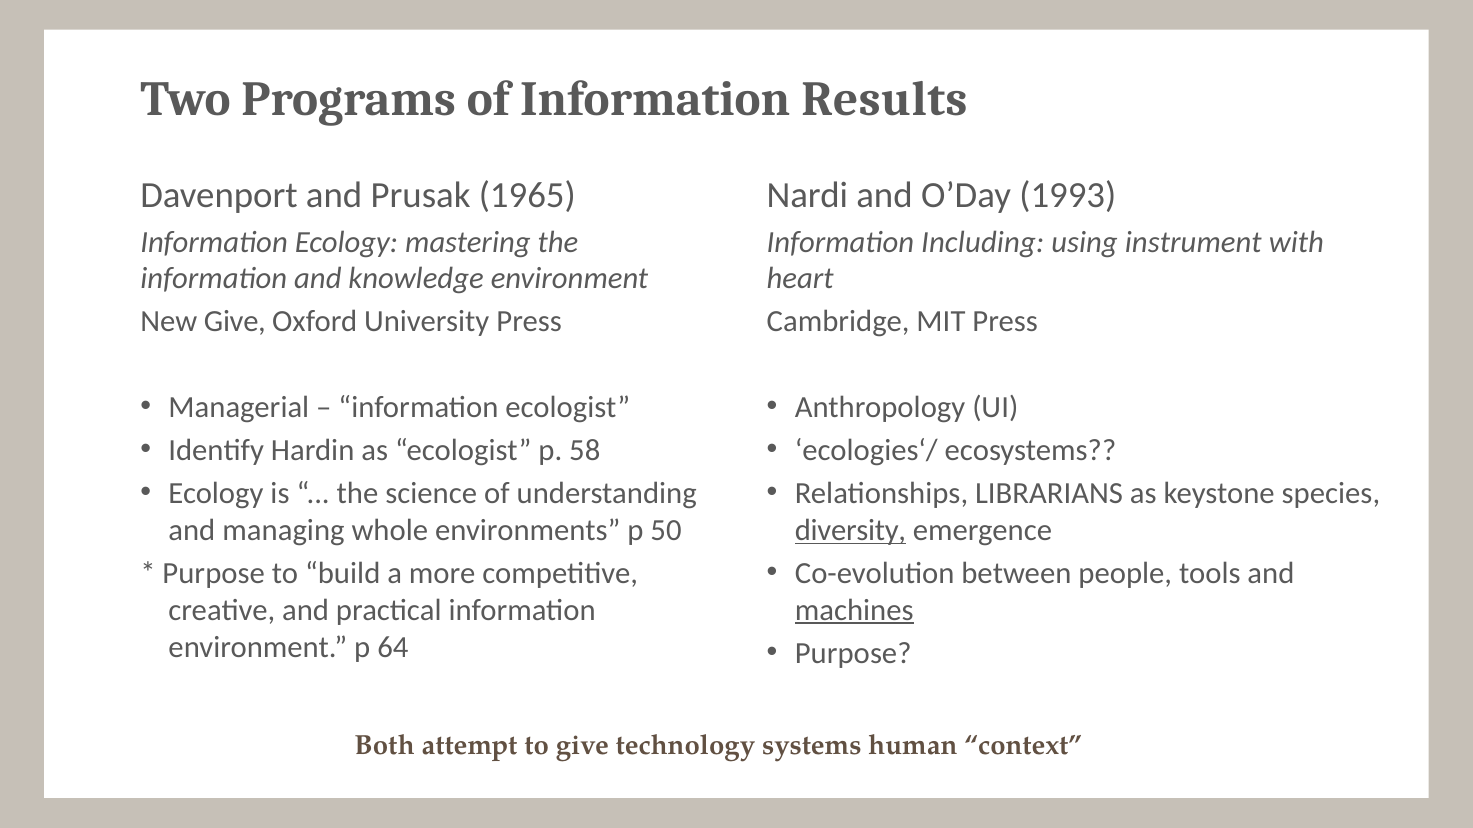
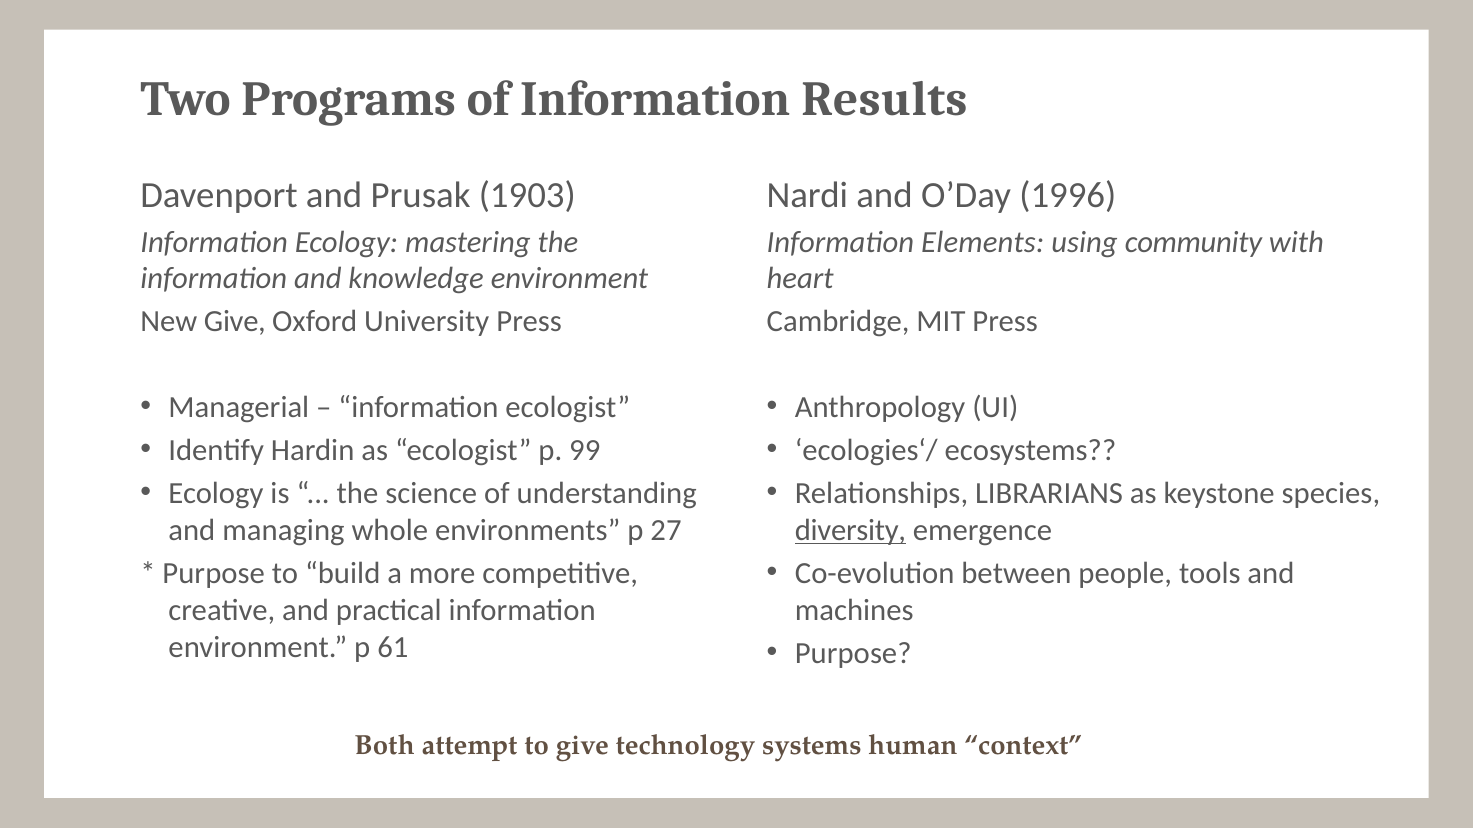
1965: 1965 -> 1903
1993: 1993 -> 1996
Including: Including -> Elements
instrument: instrument -> community
58: 58 -> 99
50: 50 -> 27
machines underline: present -> none
64: 64 -> 61
